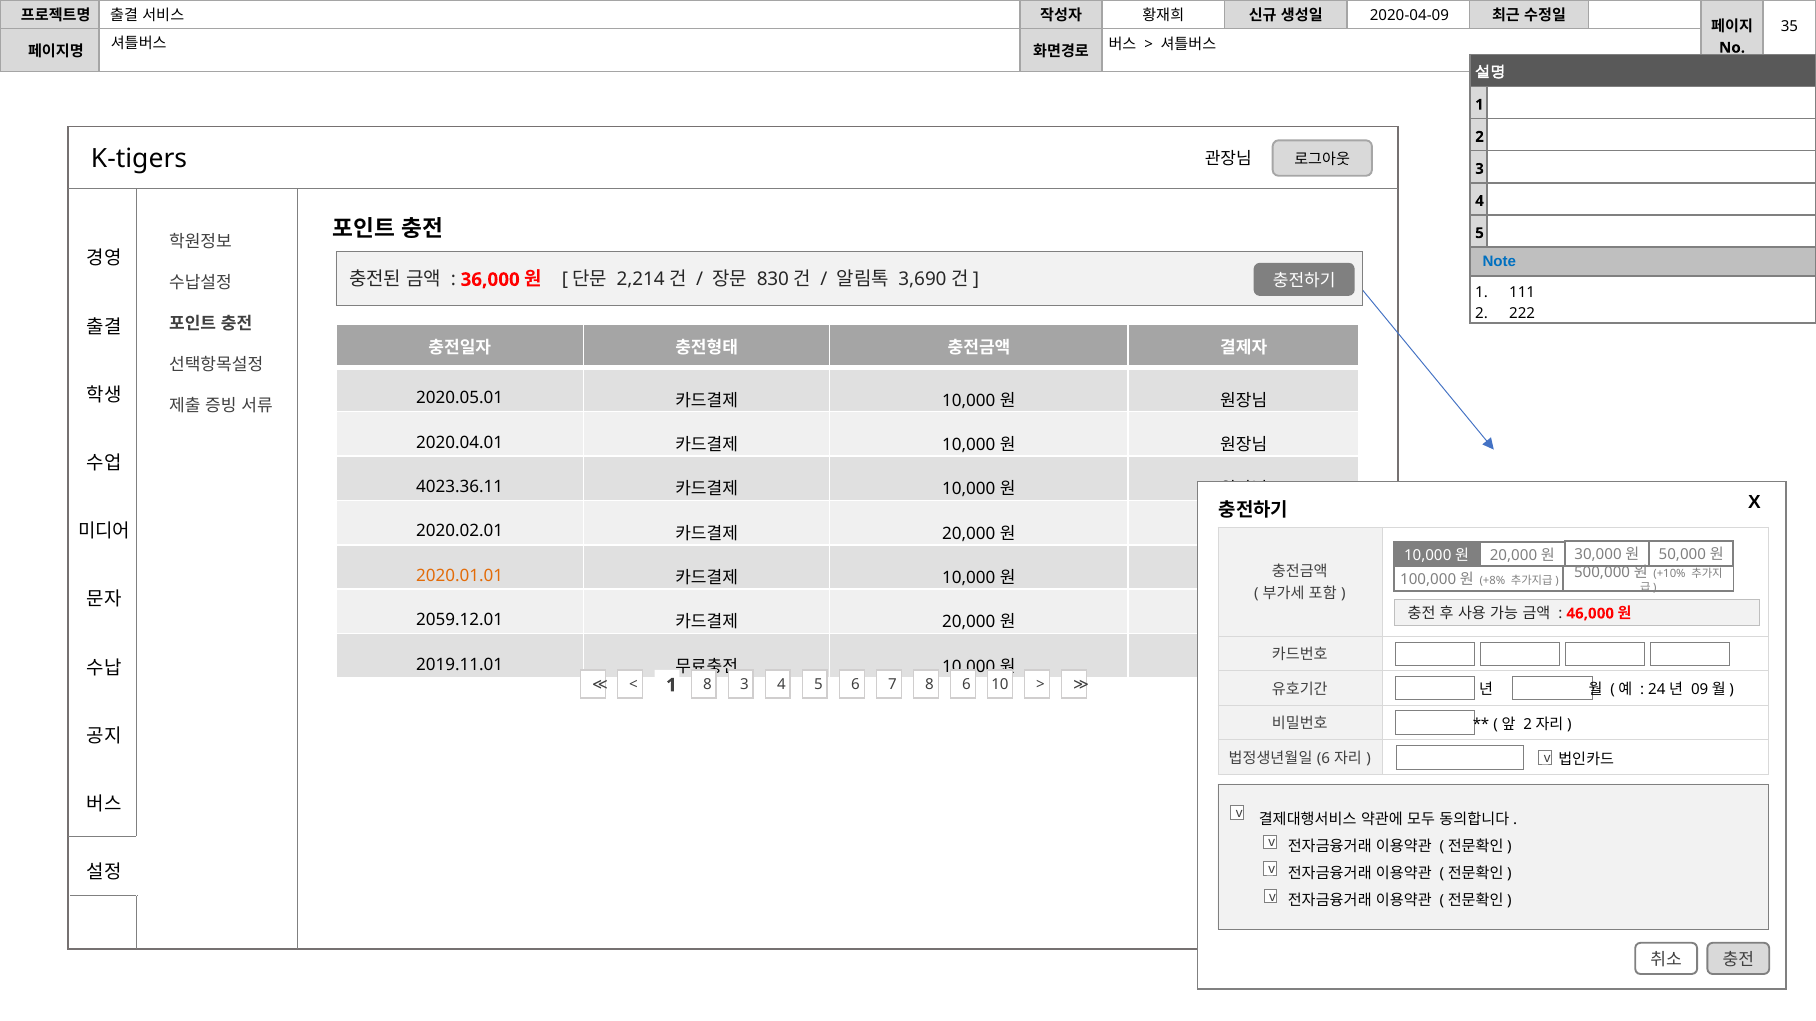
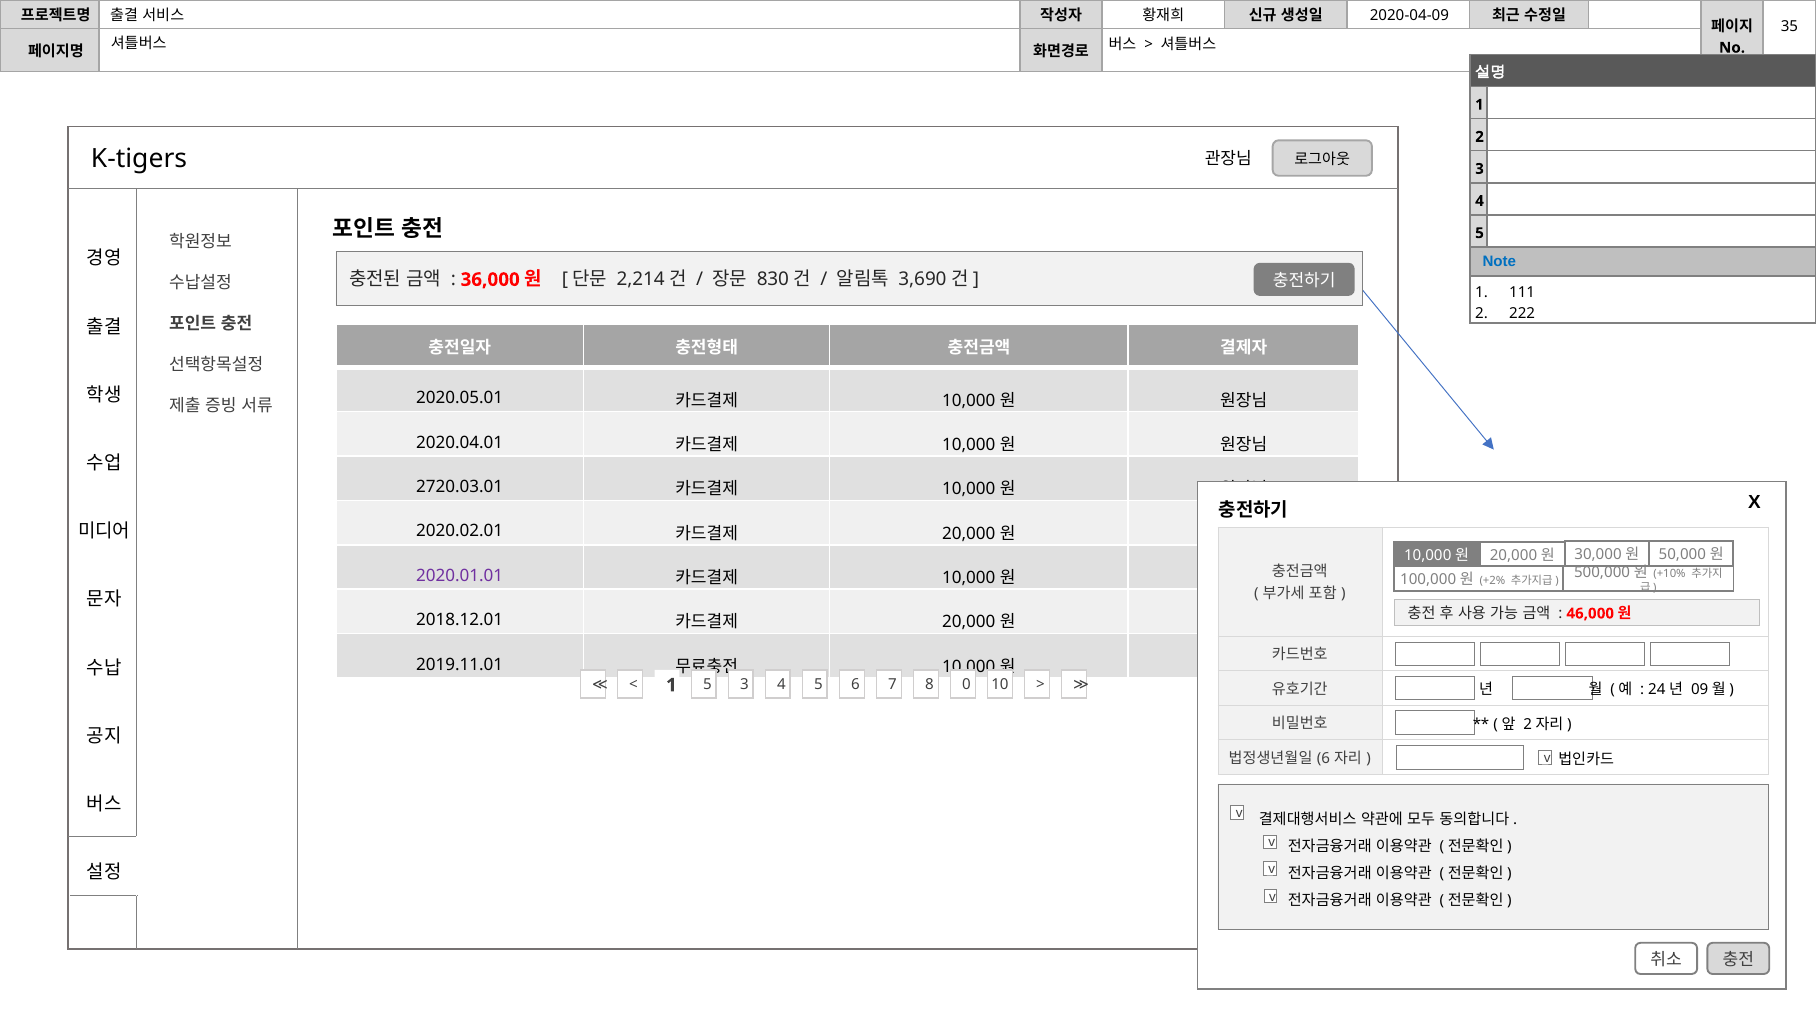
4023.36.11: 4023.36.11 -> 2720.03.01
2020.01.01 colour: orange -> purple
+8%: +8% -> +2%
2059.12.01: 2059.12.01 -> 2018.12.01
1 8: 8 -> 5
8 6: 6 -> 0
